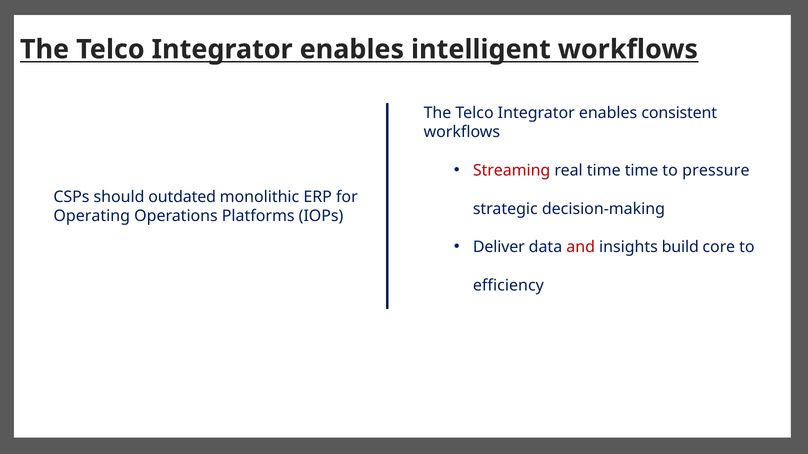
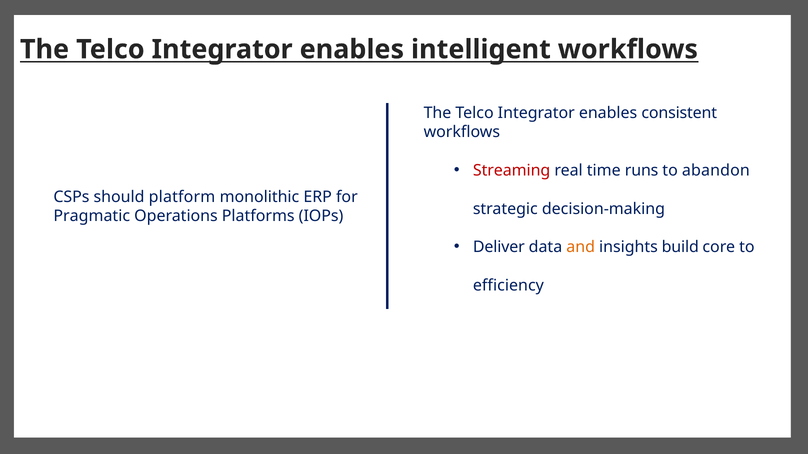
time time: time -> runs
pressure: pressure -> abandon
outdated: outdated -> platform
Operating: Operating -> Pragmatic
and colour: red -> orange
